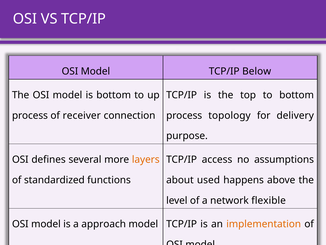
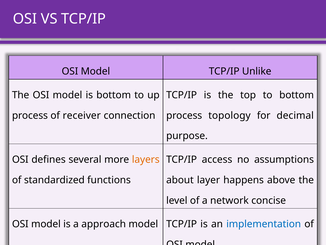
Below: Below -> Unlike
delivery: delivery -> decimal
used: used -> layer
flexible: flexible -> concise
implementation colour: orange -> blue
